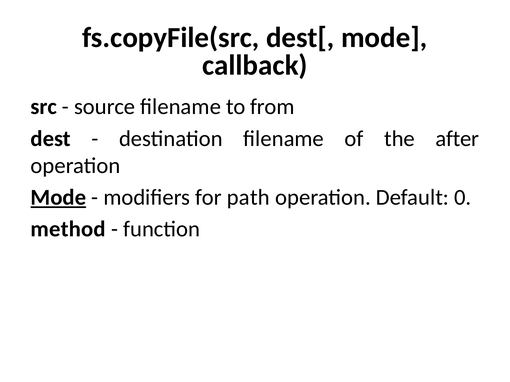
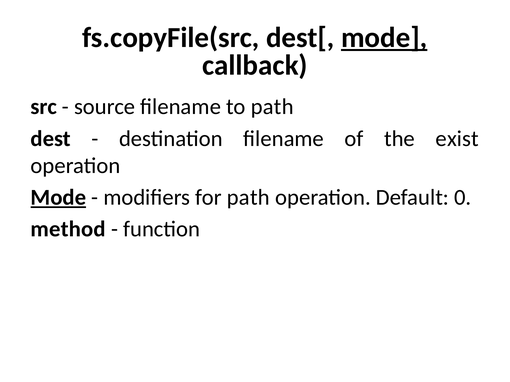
mode at (384, 38) underline: none -> present
to from: from -> path
after: after -> exist
